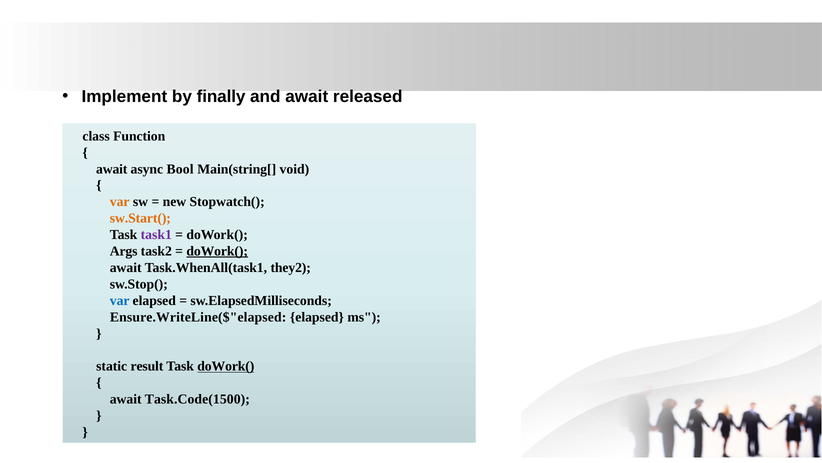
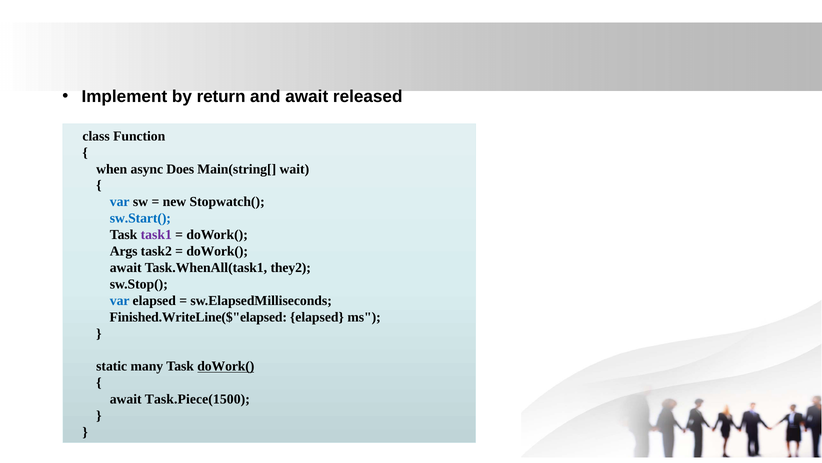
finally: finally -> return
await at (112, 169): await -> when
Bool: Bool -> Does
void: void -> wait
var at (120, 202) colour: orange -> blue
sw.Start( colour: orange -> blue
doWork( at (217, 251) underline: present -> none
Ensure.WriteLine($"elapsed: Ensure.WriteLine($"elapsed -> Finished.WriteLine($"elapsed
result: result -> many
Task.Code(1500: Task.Code(1500 -> Task.Piece(1500
